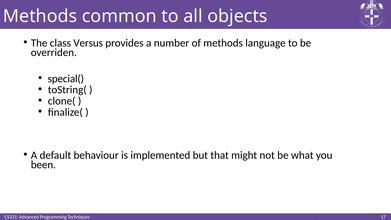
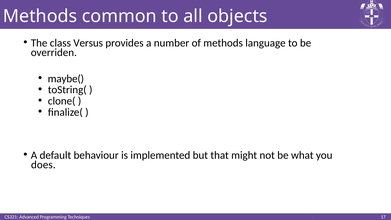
special(: special( -> maybe(
been: been -> does
